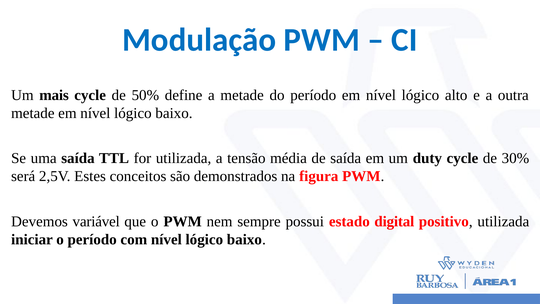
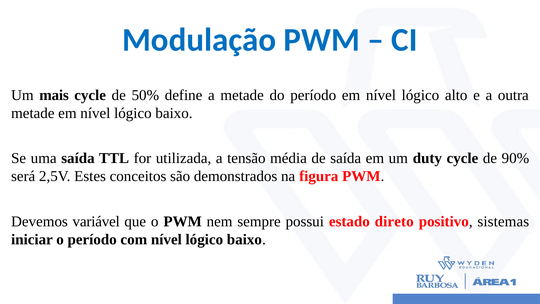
30%: 30% -> 90%
digital: digital -> direto
positivo utilizada: utilizada -> sistemas
